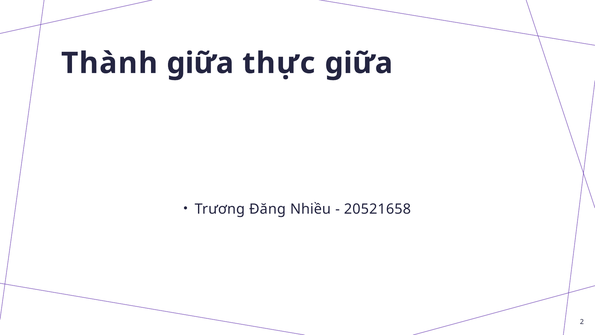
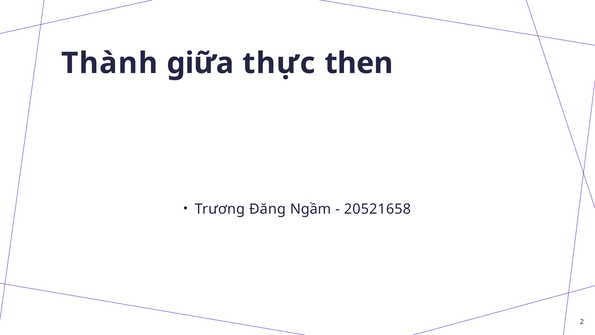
thực giữa: giữa -> then
Nhiều: Nhiều -> Ngầm
